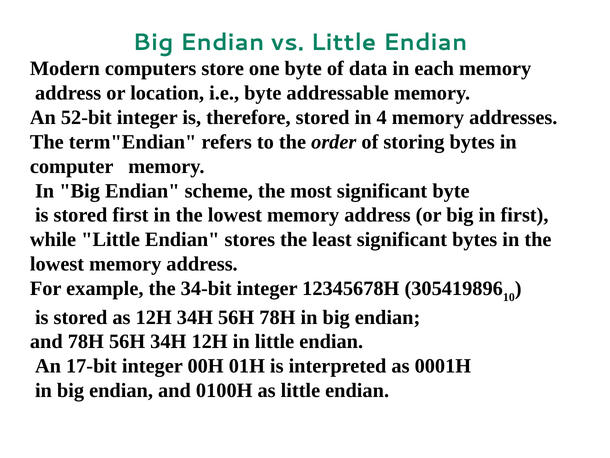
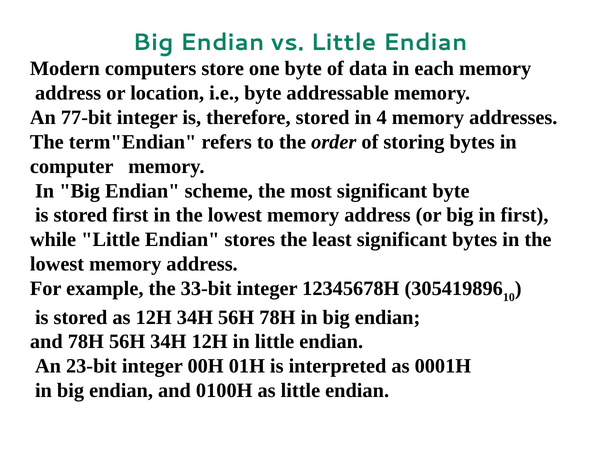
52-bit: 52-bit -> 77-bit
34-bit: 34-bit -> 33-bit
17-bit: 17-bit -> 23-bit
